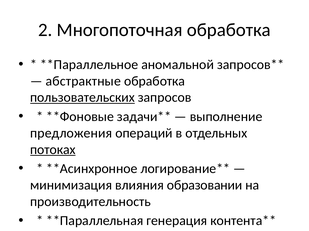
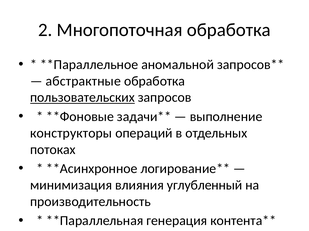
предложения: предложения -> конструкторы
потоках underline: present -> none
образовании: образовании -> углубленный
